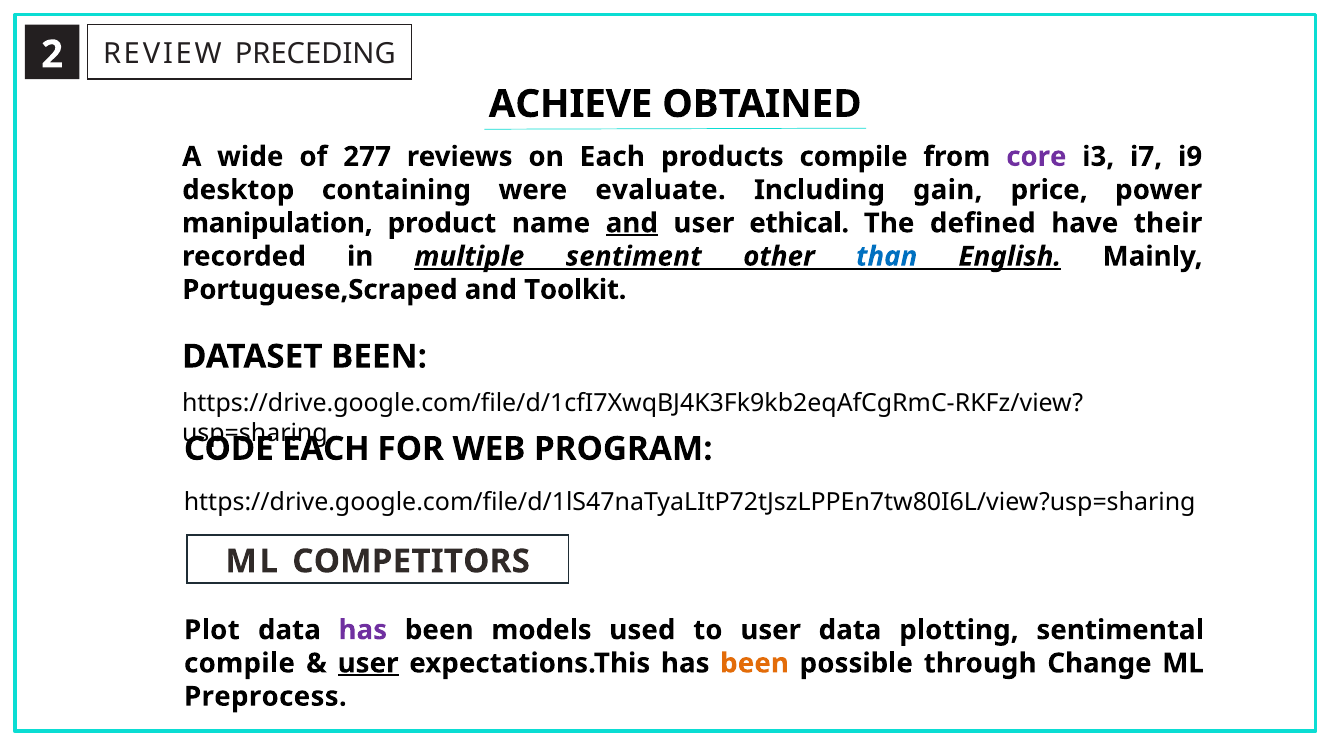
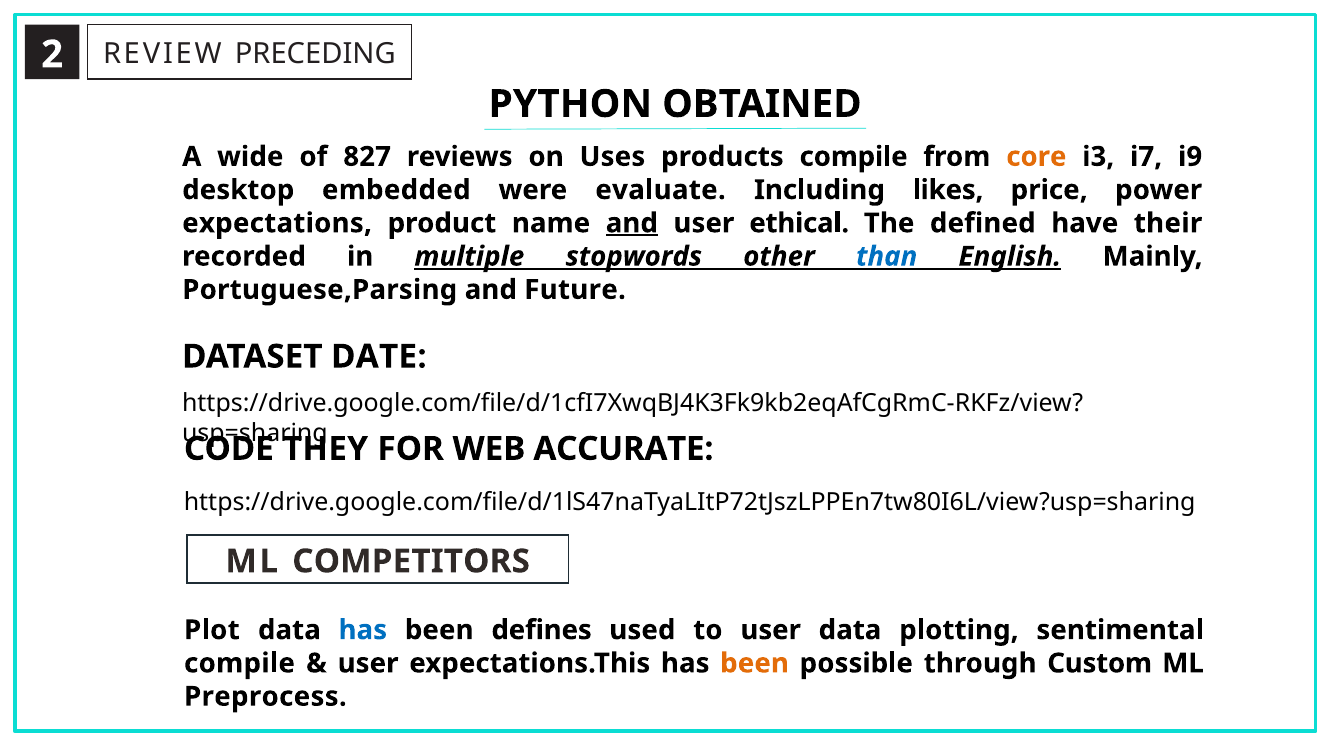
ACHIEVE: ACHIEVE -> PYTHON
277: 277 -> 827
on Each: Each -> Uses
core colour: purple -> orange
containing: containing -> embedded
gain: gain -> likes
manipulation: manipulation -> expectations
sentiment: sentiment -> stopwords
Portuguese,Scraped: Portuguese,Scraped -> Portuguese,Parsing
Toolkit: Toolkit -> Future
DATASET BEEN: BEEN -> DATE
CODE EACH: EACH -> THEY
PROGRAM: PROGRAM -> ACCURATE
has at (363, 630) colour: purple -> blue
models: models -> defines
user at (368, 663) underline: present -> none
Change: Change -> Custom
